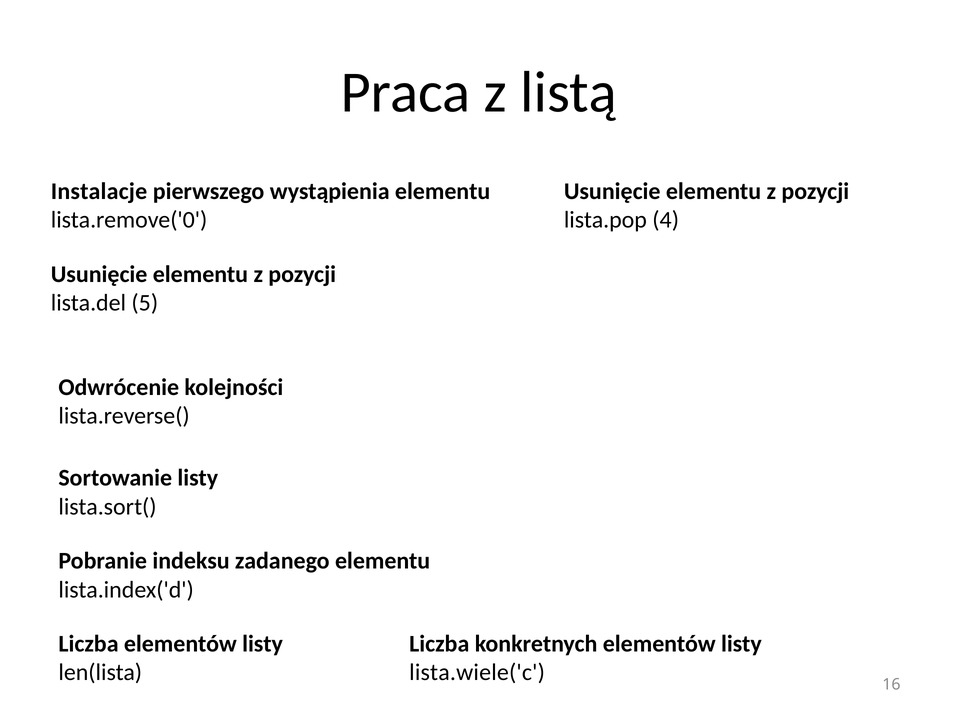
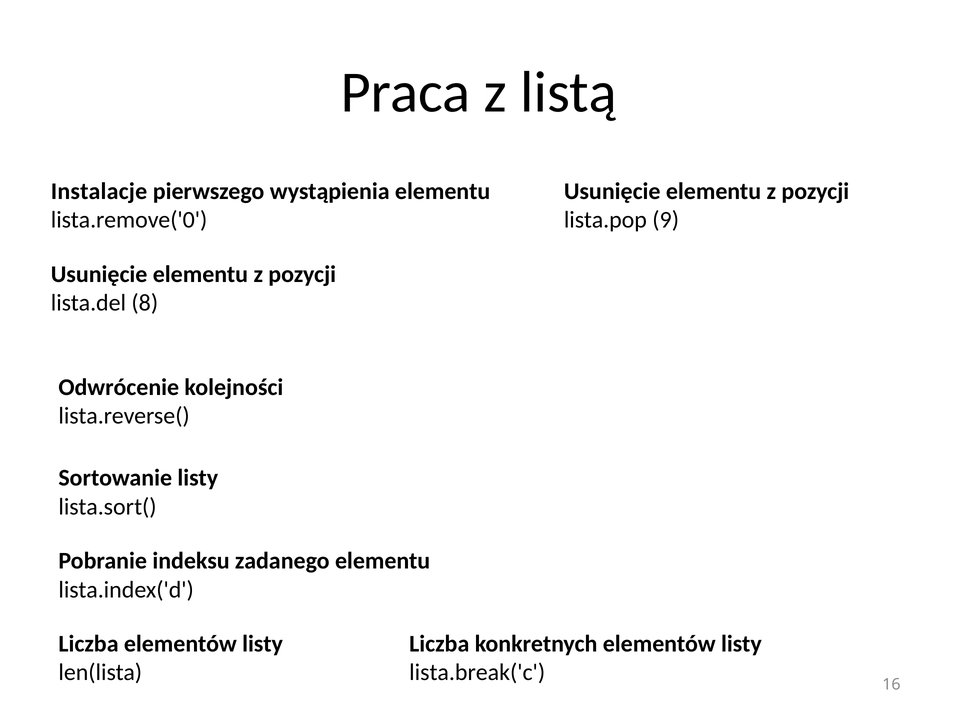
4: 4 -> 9
5: 5 -> 8
lista.wiele('c: lista.wiele('c -> lista.break('c
